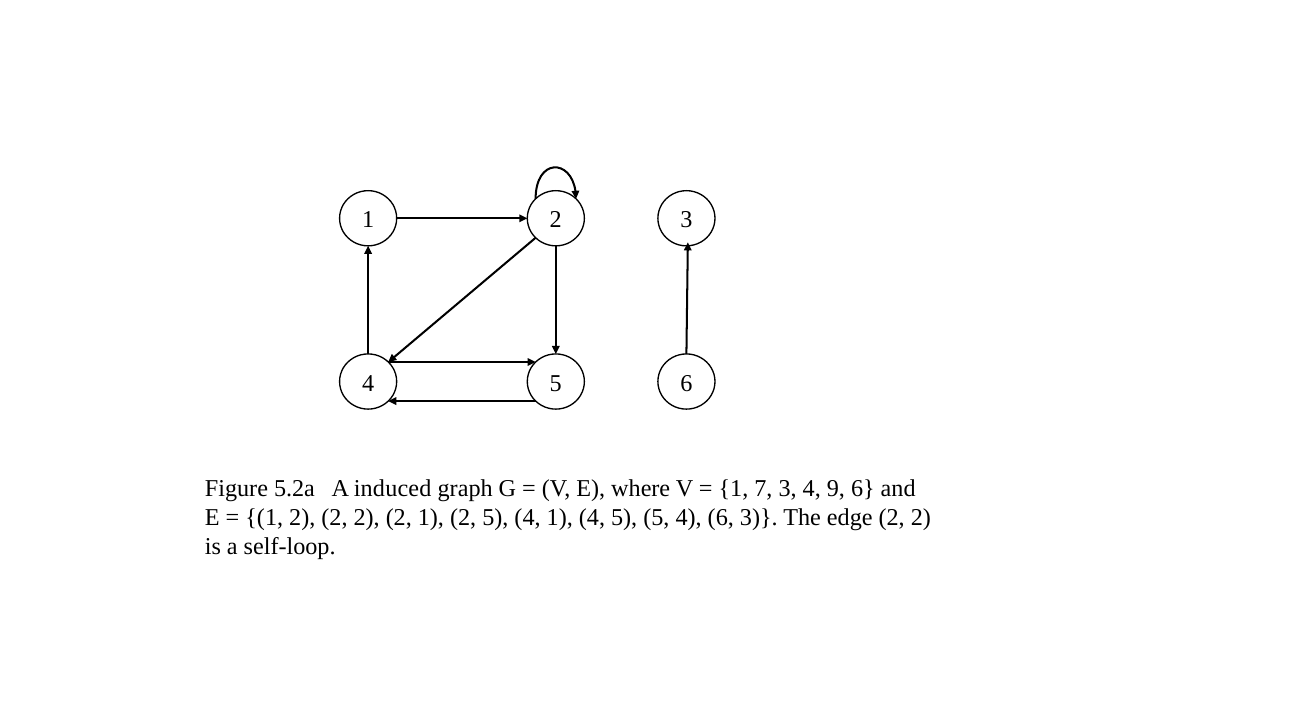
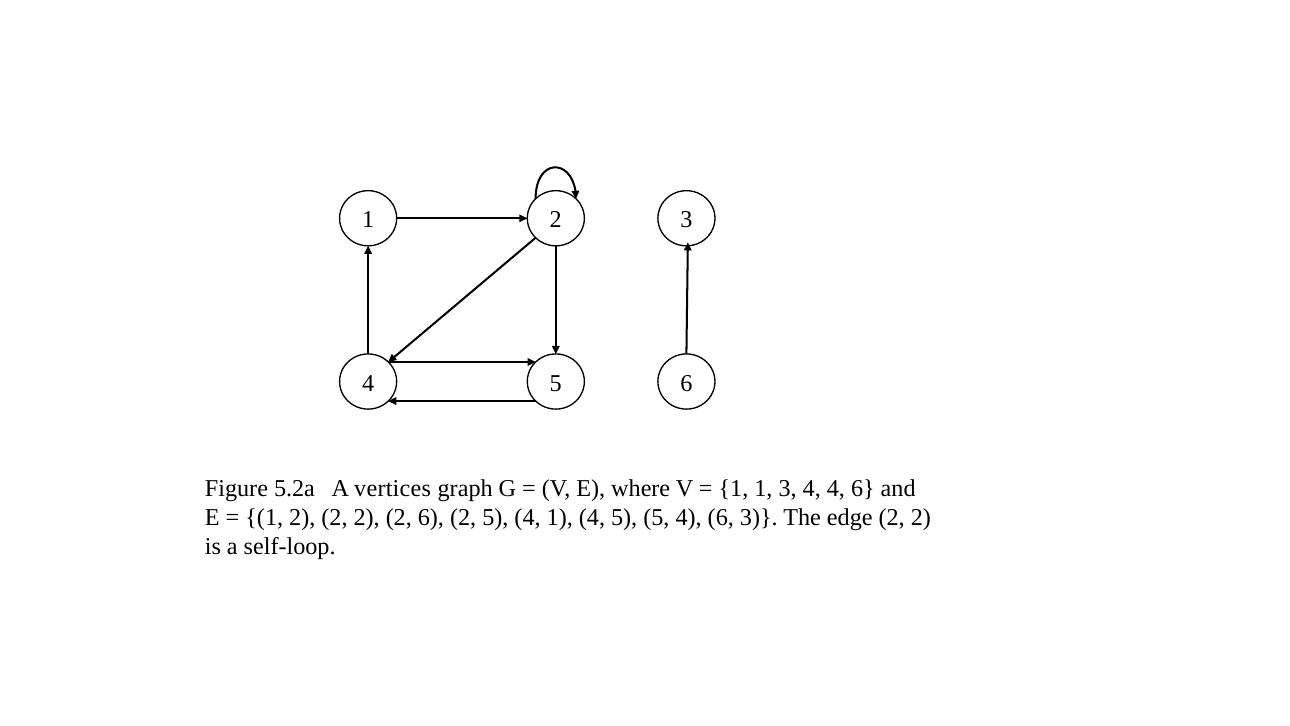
induced: induced -> vertices
1 7: 7 -> 1
4 9: 9 -> 4
2 1: 1 -> 6
